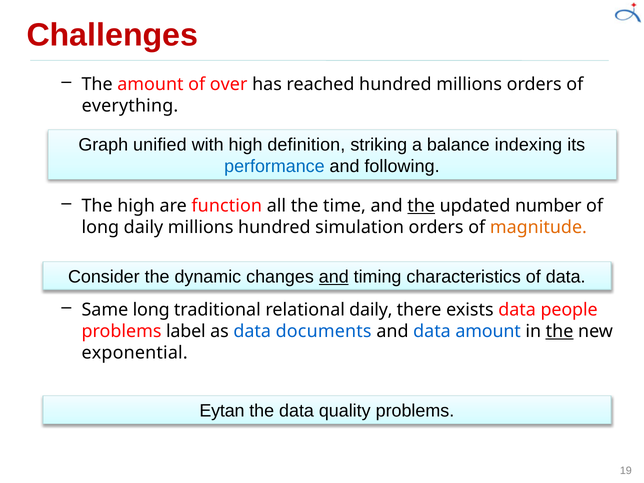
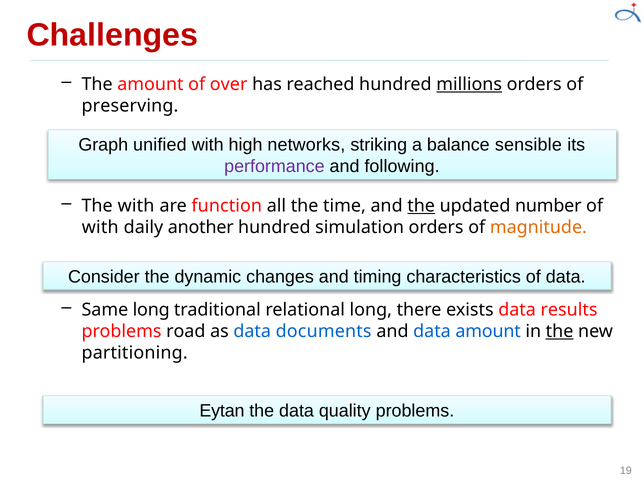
millions at (469, 84) underline: none -> present
everything: everything -> preserving
definition: definition -> networks
indexing: indexing -> sensible
performance colour: blue -> purple
The high: high -> with
long at (100, 227): long -> with
daily millions: millions -> another
and at (334, 277) underline: present -> none
relational daily: daily -> long
people: people -> results
label: label -> road
exponential: exponential -> partitioning
